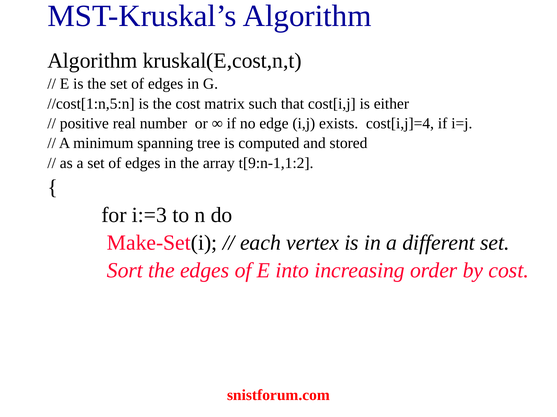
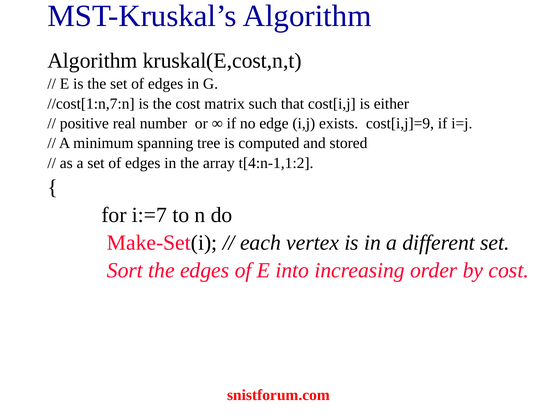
//cost[1:n,5:n: //cost[1:n,5:n -> //cost[1:n,7:n
cost[i,j]=4: cost[i,j]=4 -> cost[i,j]=9
t[9:n-1,1:2: t[9:n-1,1:2 -> t[4:n-1,1:2
i:=3: i:=3 -> i:=7
